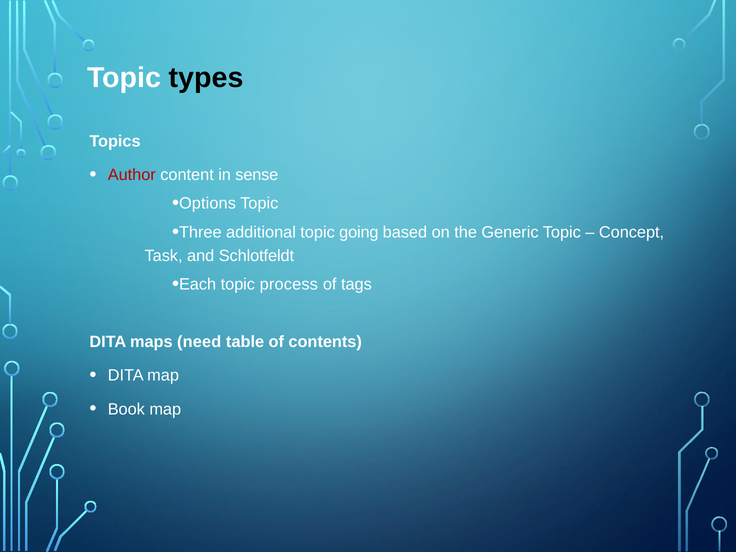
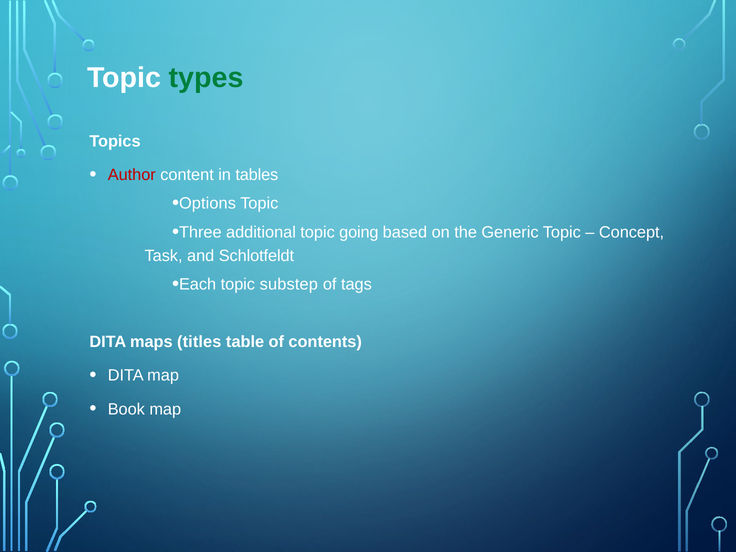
types colour: black -> green
sense: sense -> tables
process: process -> substep
need: need -> titles
